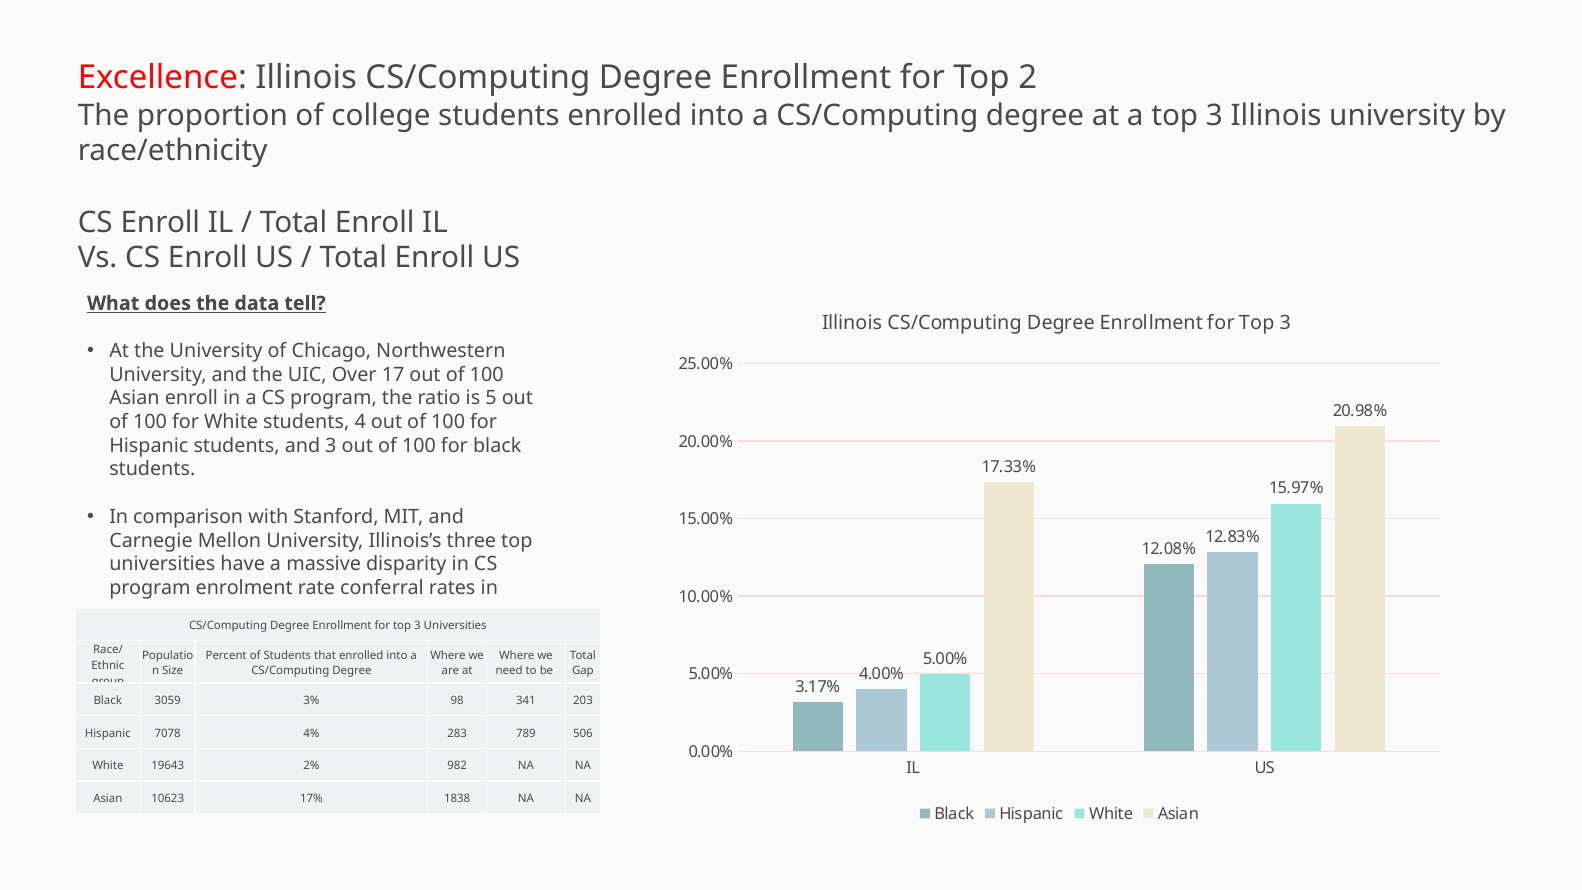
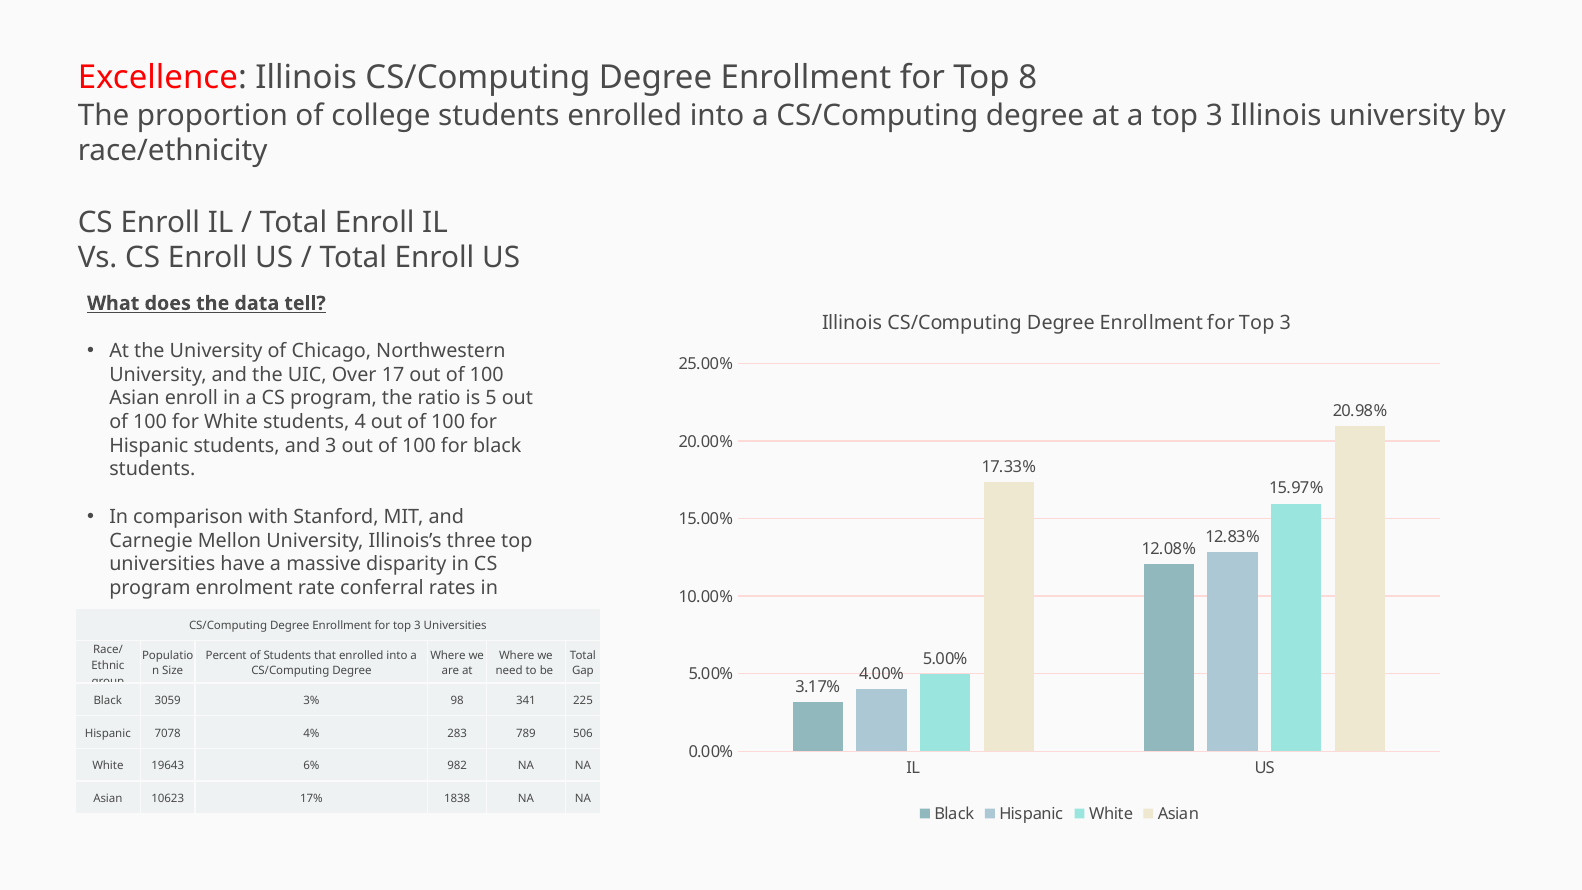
2: 2 -> 8
203: 203 -> 225
2%: 2% -> 6%
